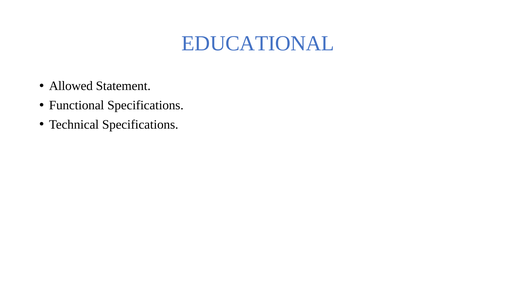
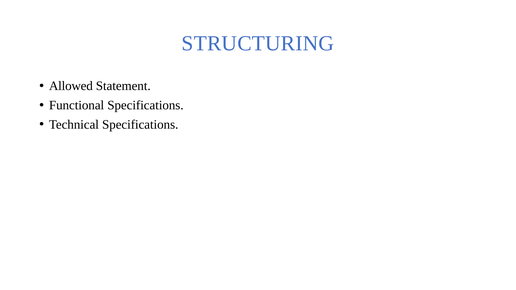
EDUCATIONAL: EDUCATIONAL -> STRUCTURING
